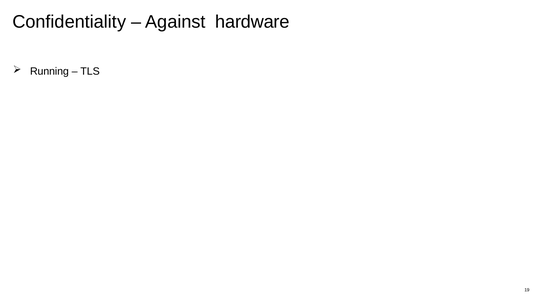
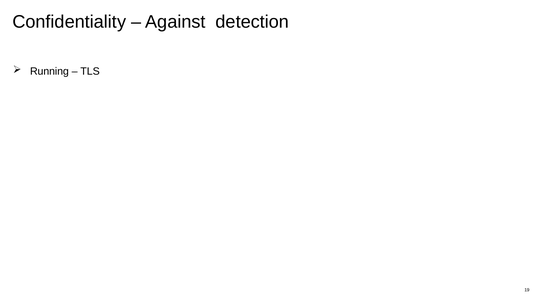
hardware: hardware -> detection
